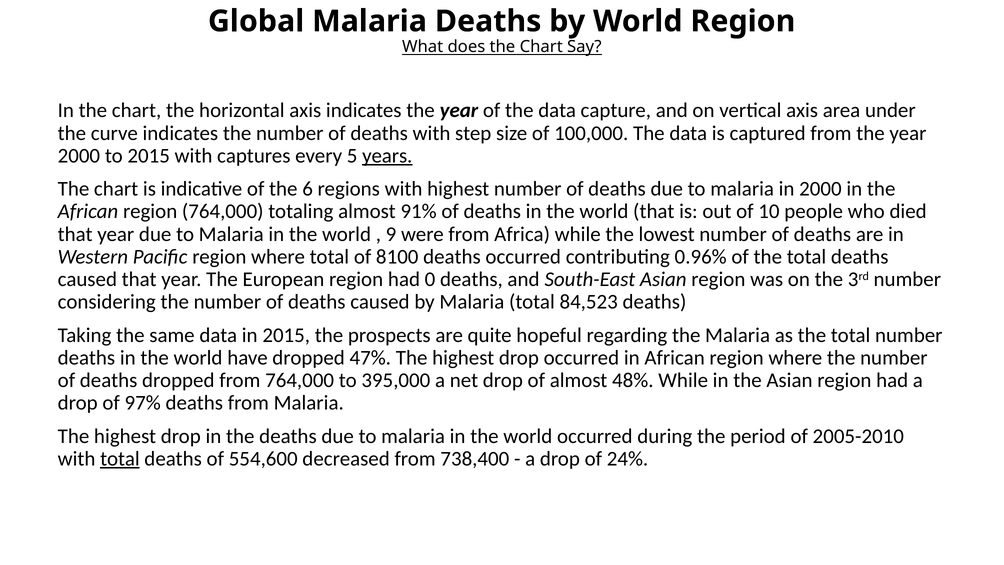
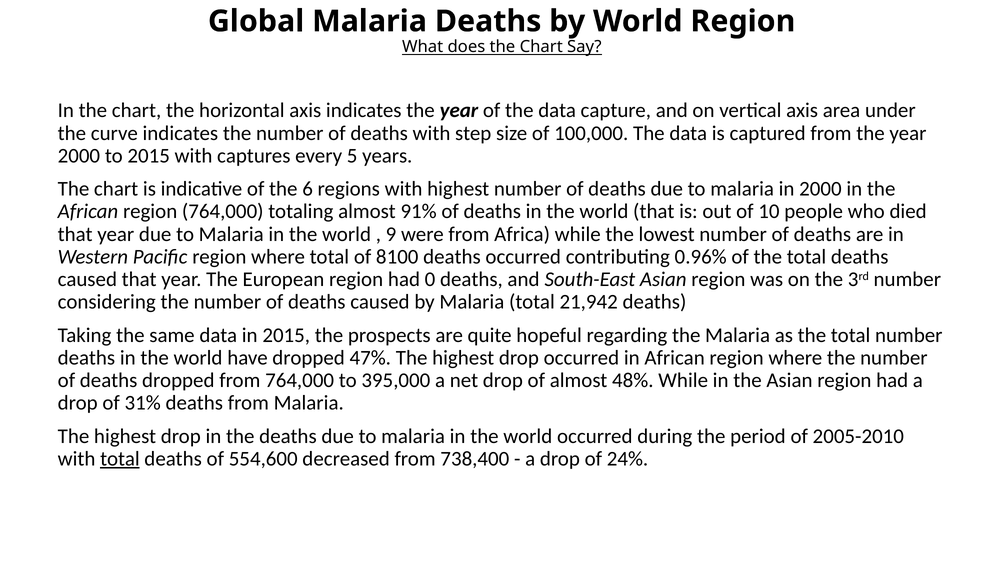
years underline: present -> none
84,523: 84,523 -> 21,942
97%: 97% -> 31%
